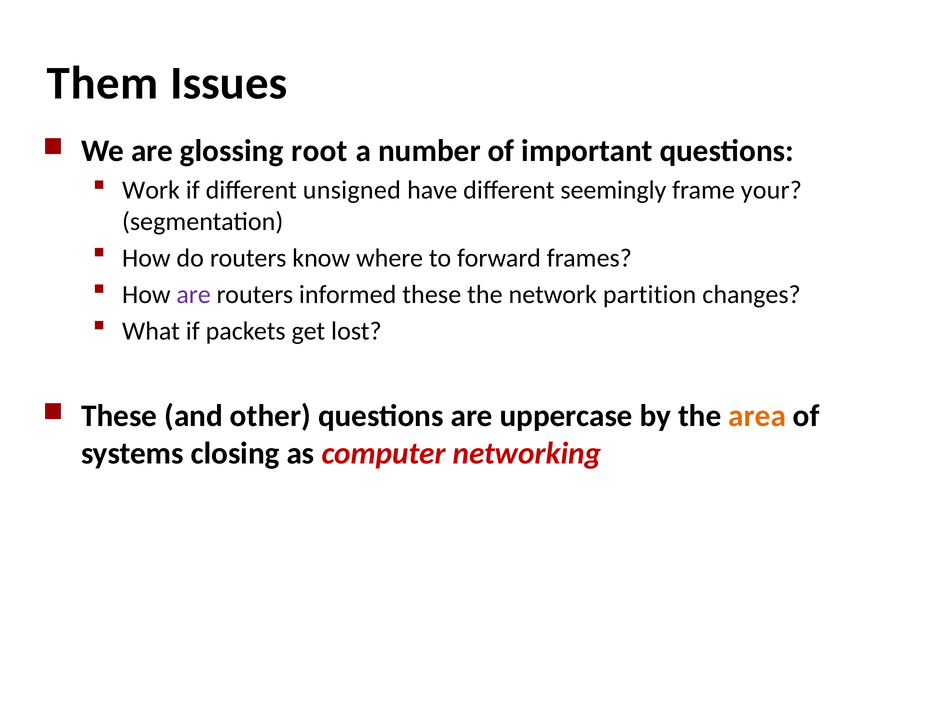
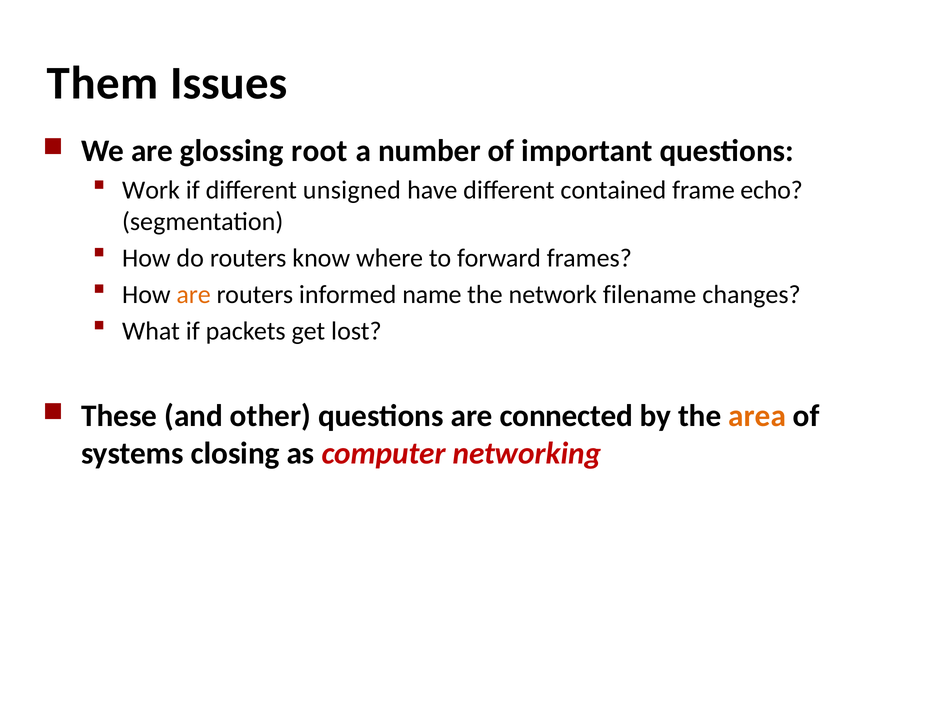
seemingly: seemingly -> contained
your: your -> echo
are at (194, 294) colour: purple -> orange
informed these: these -> name
partition: partition -> filename
uppercase: uppercase -> connected
